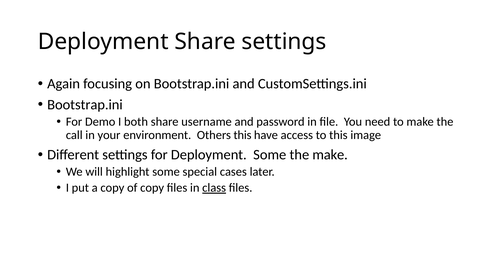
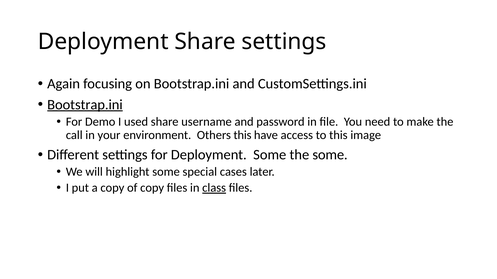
Bootstrap.ini at (85, 105) underline: none -> present
both: both -> used
the make: make -> some
